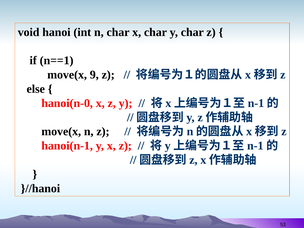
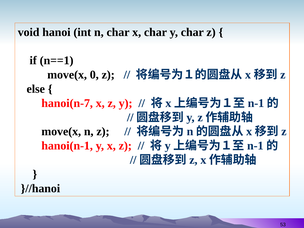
9: 9 -> 0
hanoi(n-0: hanoi(n-0 -> hanoi(n-7
